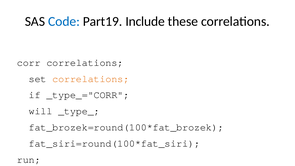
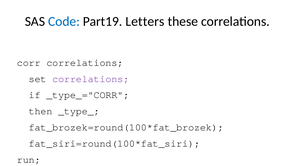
Include: Include -> Letters
correlations at (91, 79) colour: orange -> purple
will: will -> then
